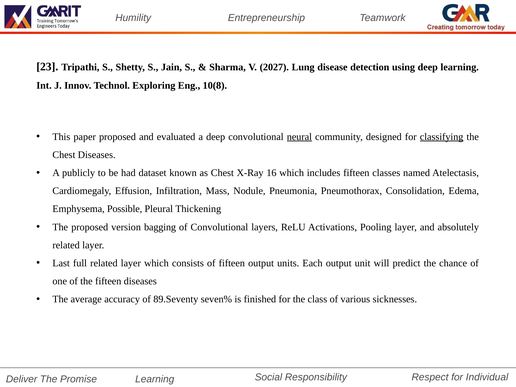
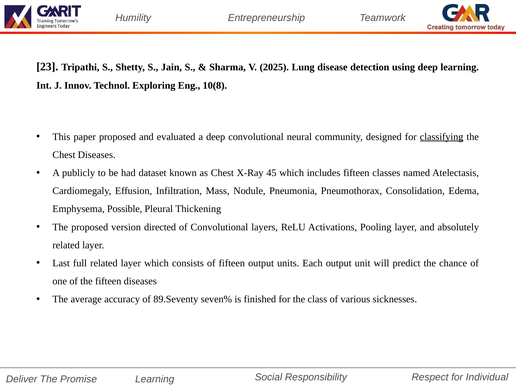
2027: 2027 -> 2025
neural underline: present -> none
16: 16 -> 45
bagging: bagging -> directed
